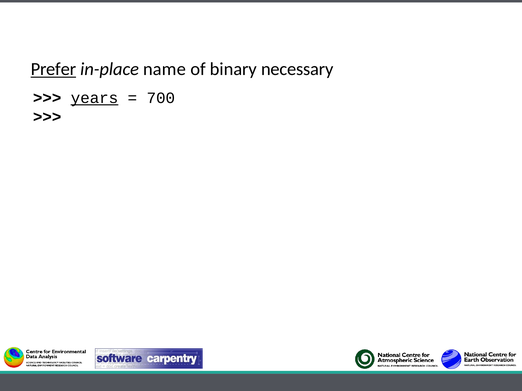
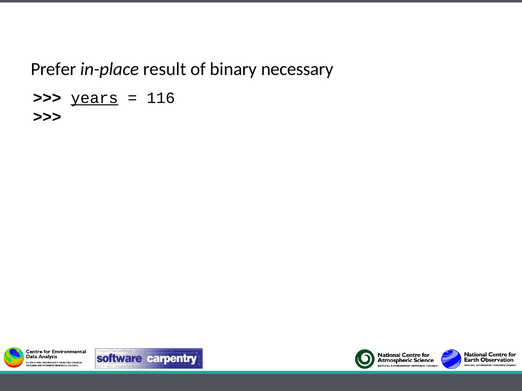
Prefer underline: present -> none
name: name -> result
700: 700 -> 116
